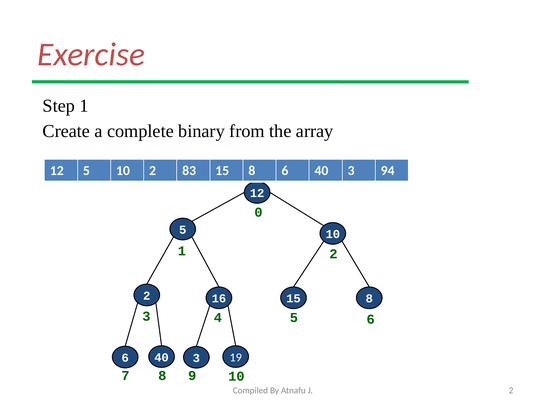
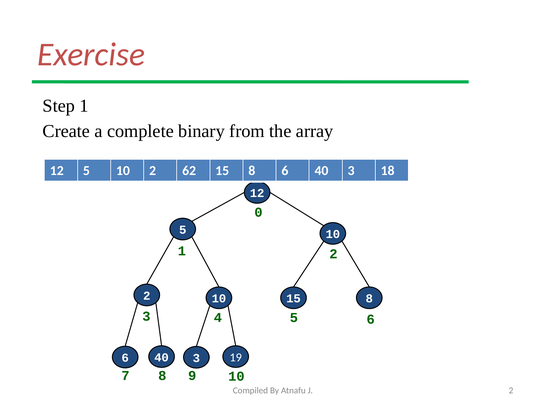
83: 83 -> 62
94: 94 -> 18
2 16: 16 -> 10
